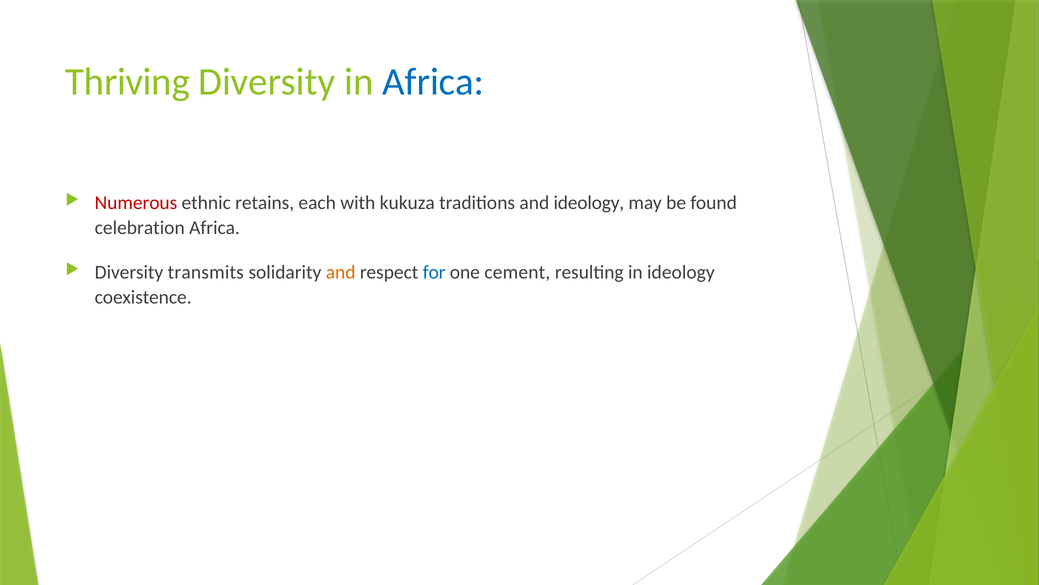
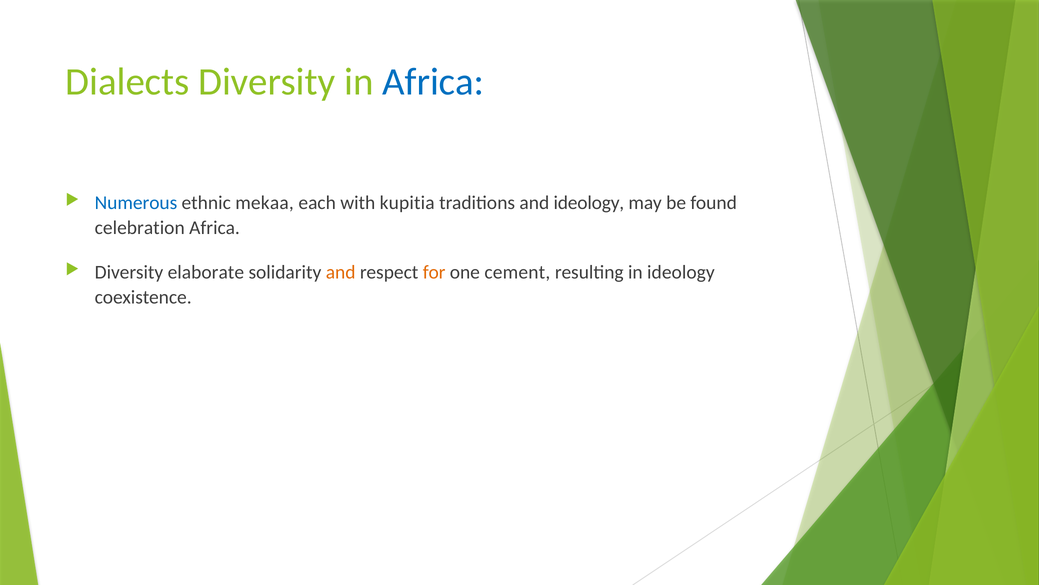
Thriving: Thriving -> Dialects
Numerous colour: red -> blue
retains: retains -> mekaa
kukuza: kukuza -> kupitia
transmits: transmits -> elaborate
for colour: blue -> orange
